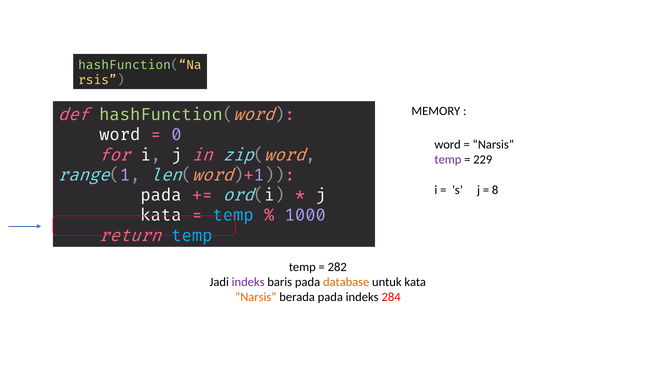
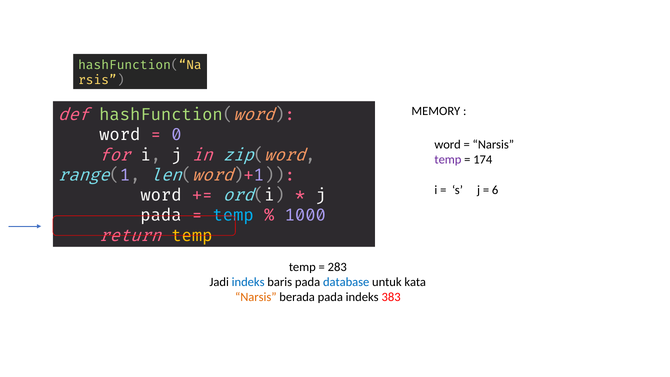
229: 229 -> 174
8: 8 -> 6
pada at (161, 195): pada -> word
kata at (161, 215): kata -> pada
temp at (192, 235) colour: light blue -> yellow
282: 282 -> 283
indeks at (248, 282) colour: purple -> blue
database colour: orange -> blue
284: 284 -> 383
